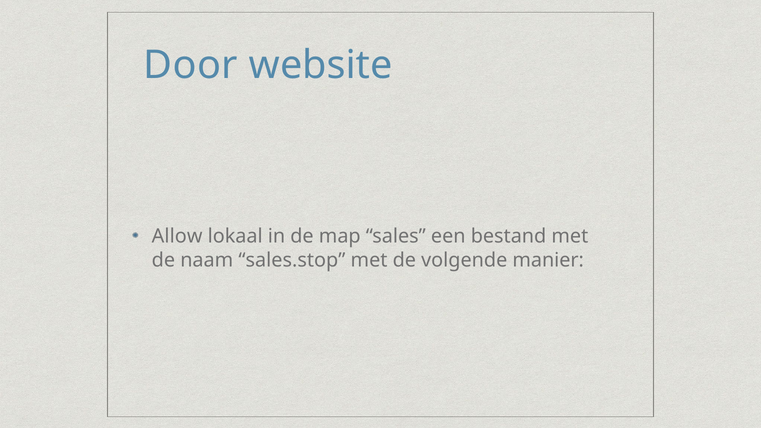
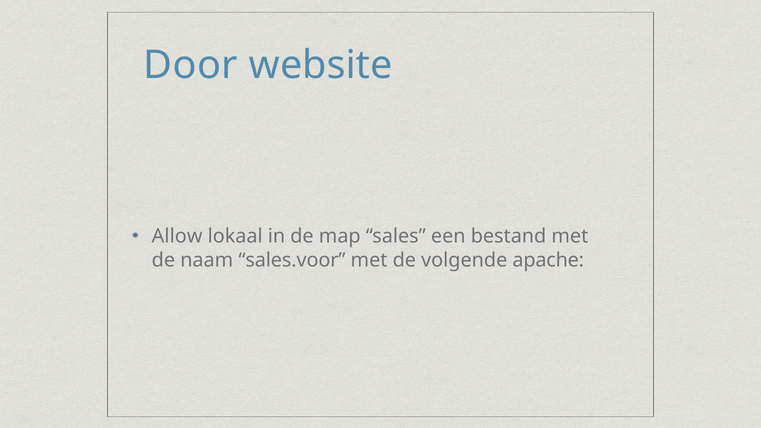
sales.stop: sales.stop -> sales.voor
manier: manier -> apache
